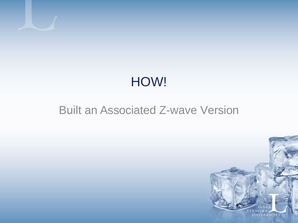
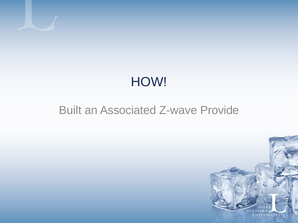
Version: Version -> Provide
